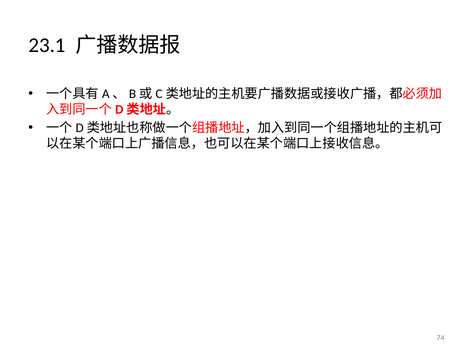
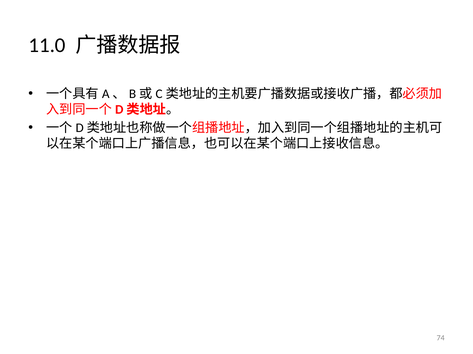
23.1: 23.1 -> 11.0
